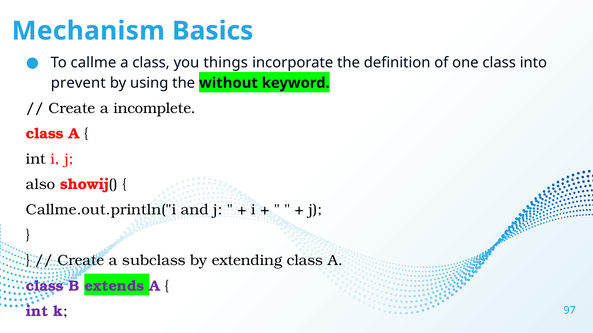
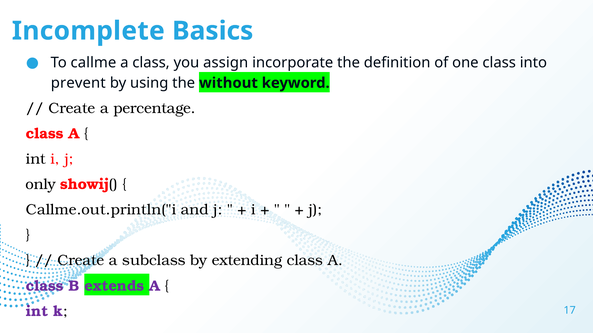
Mechanism: Mechanism -> Incomplete
things: things -> assign
incomplete: incomplete -> percentage
also: also -> only
97: 97 -> 17
